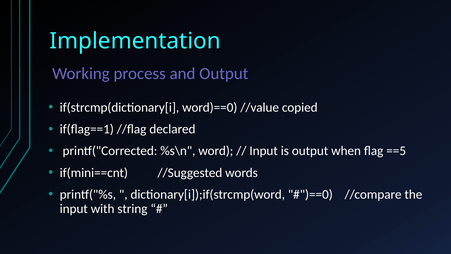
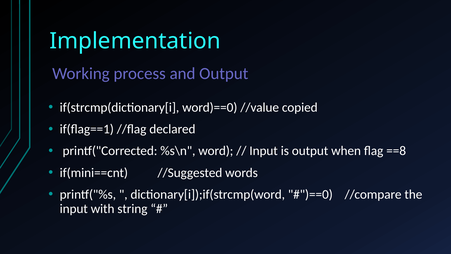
==5: ==5 -> ==8
